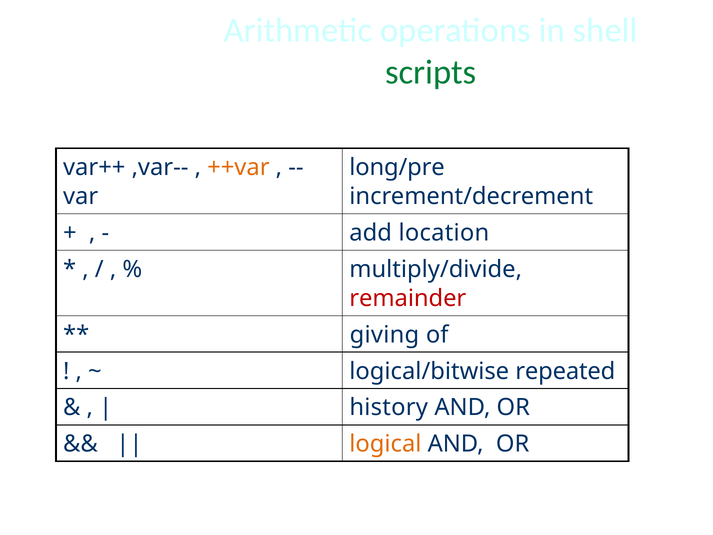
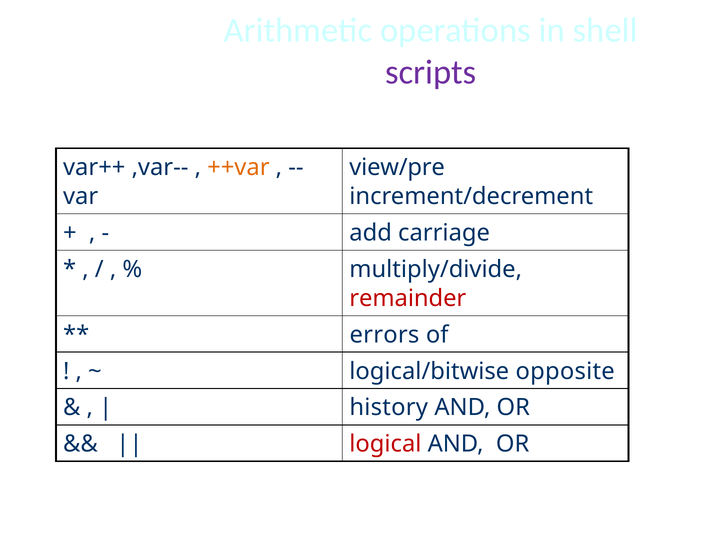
scripts colour: green -> purple
long/pre: long/pre -> view/pre
location: location -> carriage
giving: giving -> errors
repeated: repeated -> opposite
logical colour: orange -> red
